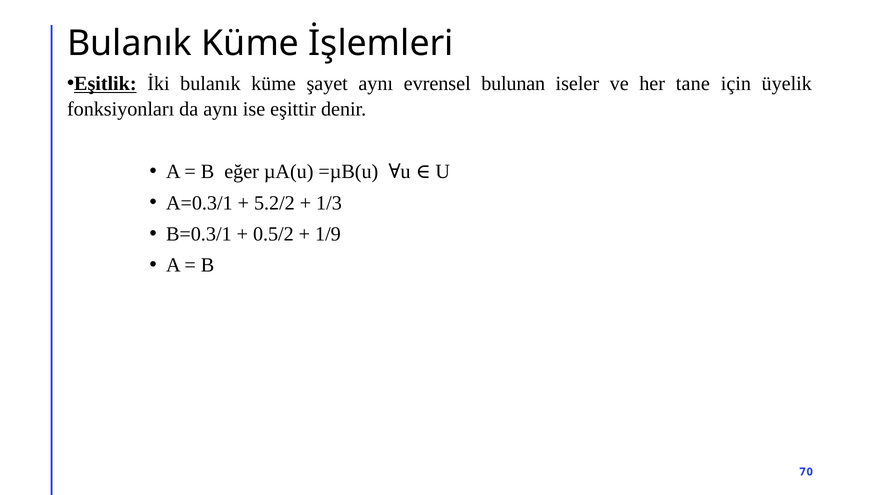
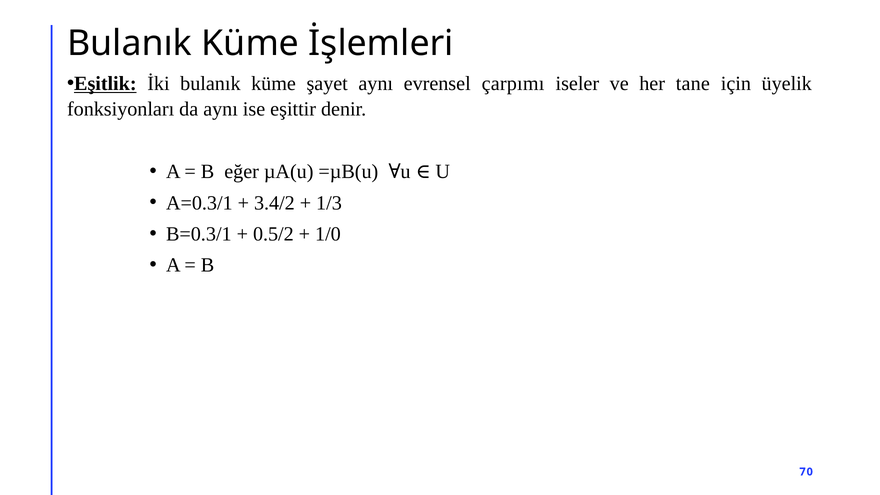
bulunan: bulunan -> çarpımı
5.2/2: 5.2/2 -> 3.4/2
1/9: 1/9 -> 1/0
